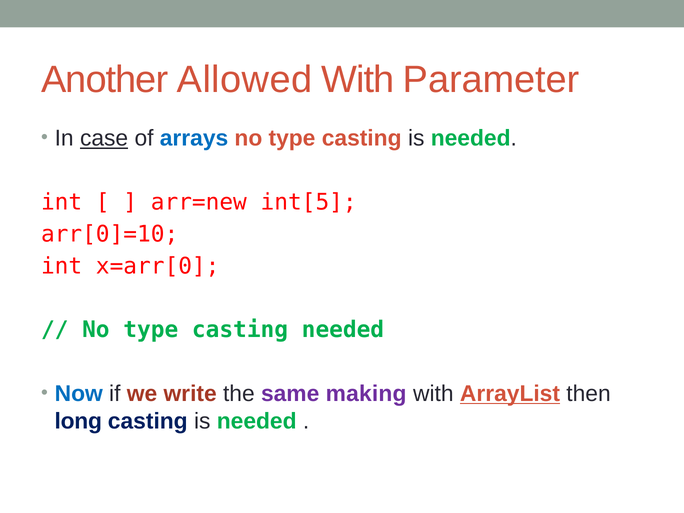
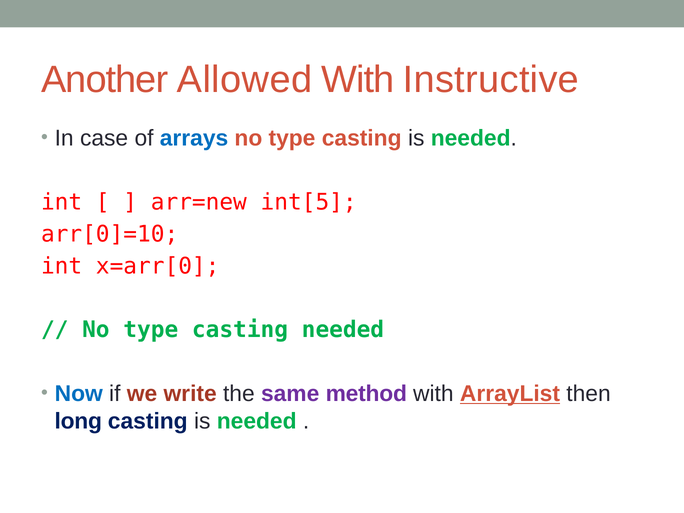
Parameter: Parameter -> Instructive
case underline: present -> none
making: making -> method
